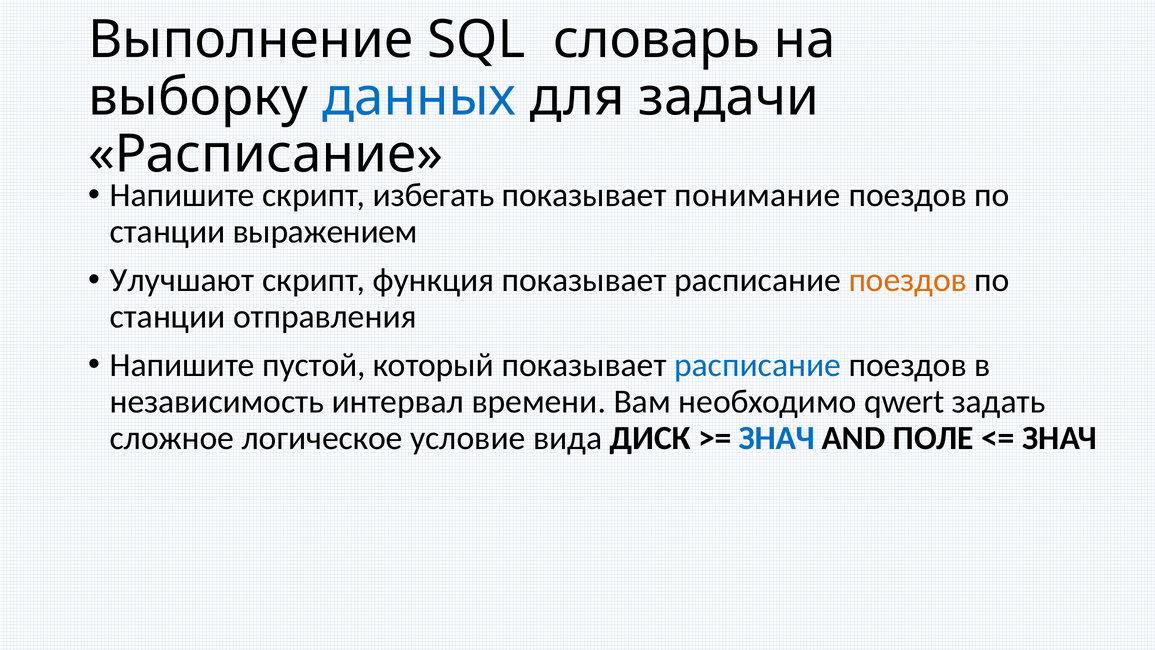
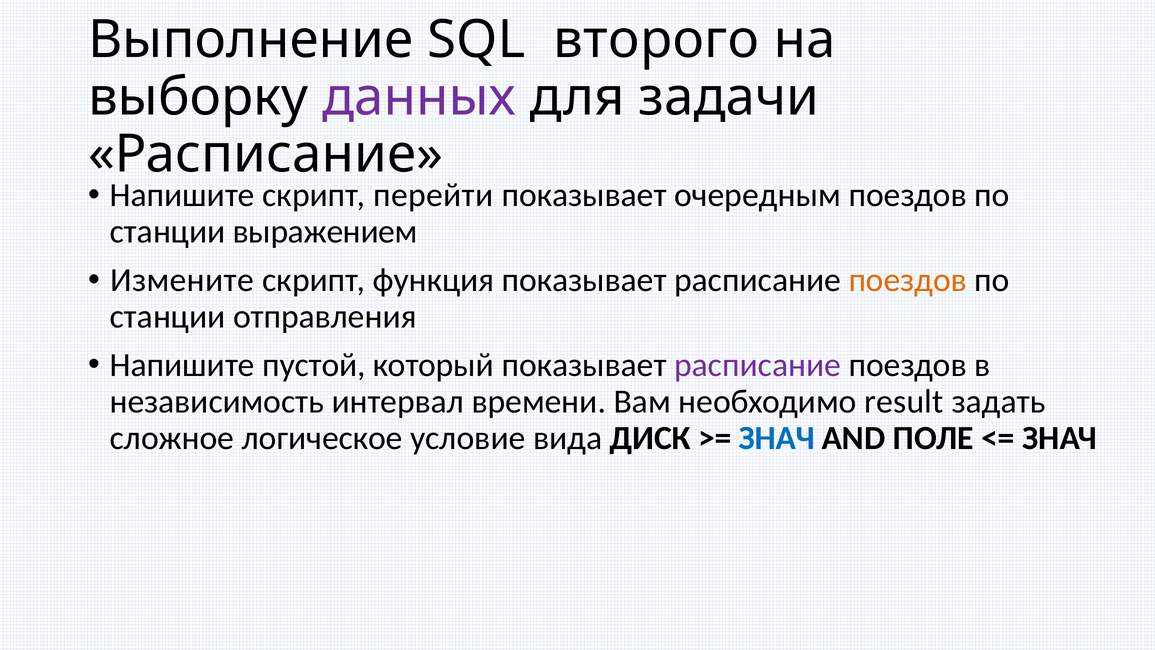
словарь: словарь -> второго
данных colour: blue -> purple
избегать: избегать -> перейти
понимание: понимание -> очередным
Улучшают: Улучшают -> Измените
расписание at (758, 365) colour: blue -> purple
qwert: qwert -> result
